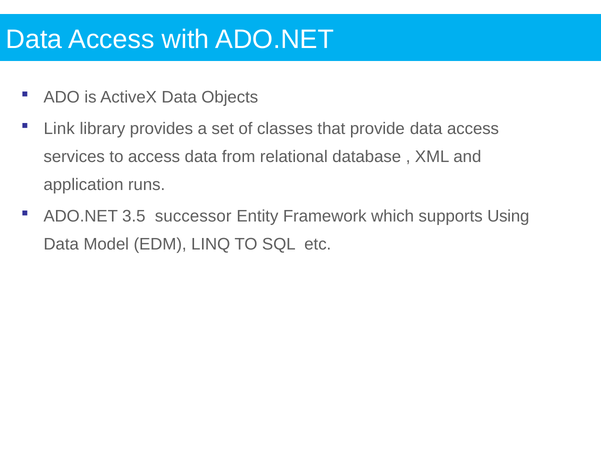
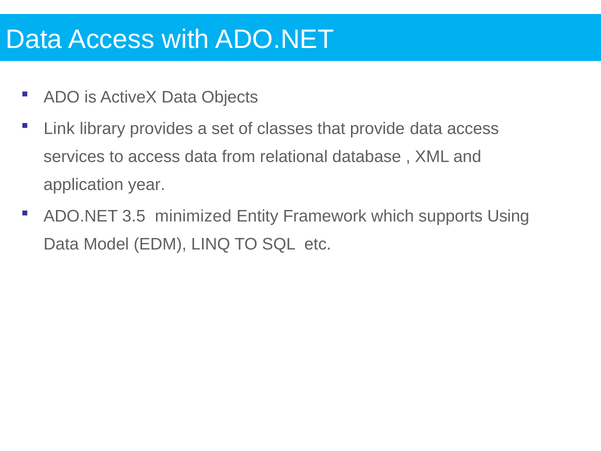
runs: runs -> year
successor: successor -> minimized
